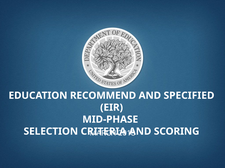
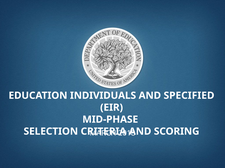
RECOMMEND: RECOMMEND -> INDIVIDUALS
